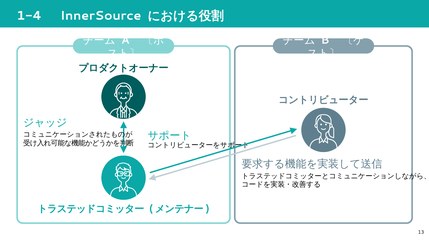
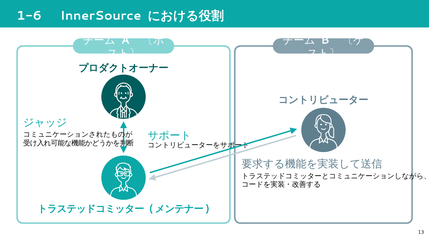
1-4: 1-4 -> 1-6
